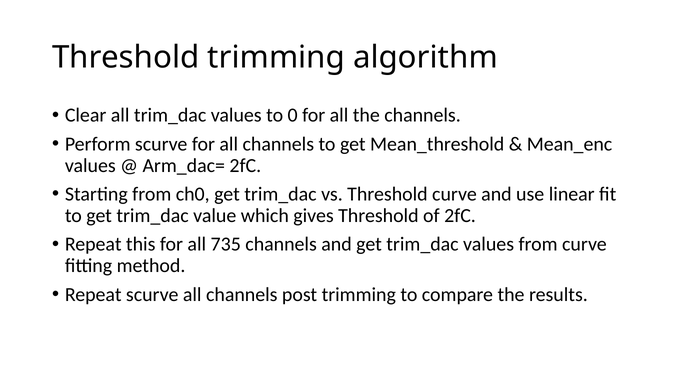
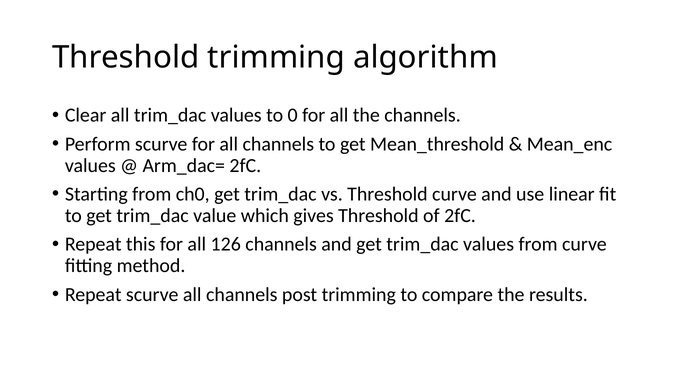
735: 735 -> 126
